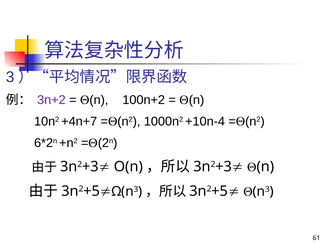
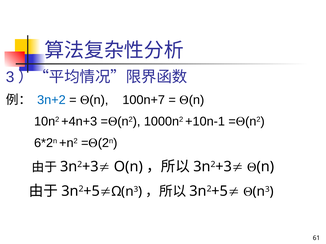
3n+2 colour: purple -> blue
100n+2: 100n+2 -> 100n+7
+4n+7: +4n+7 -> +4n+3
+10n-4: +10n-4 -> +10n-1
